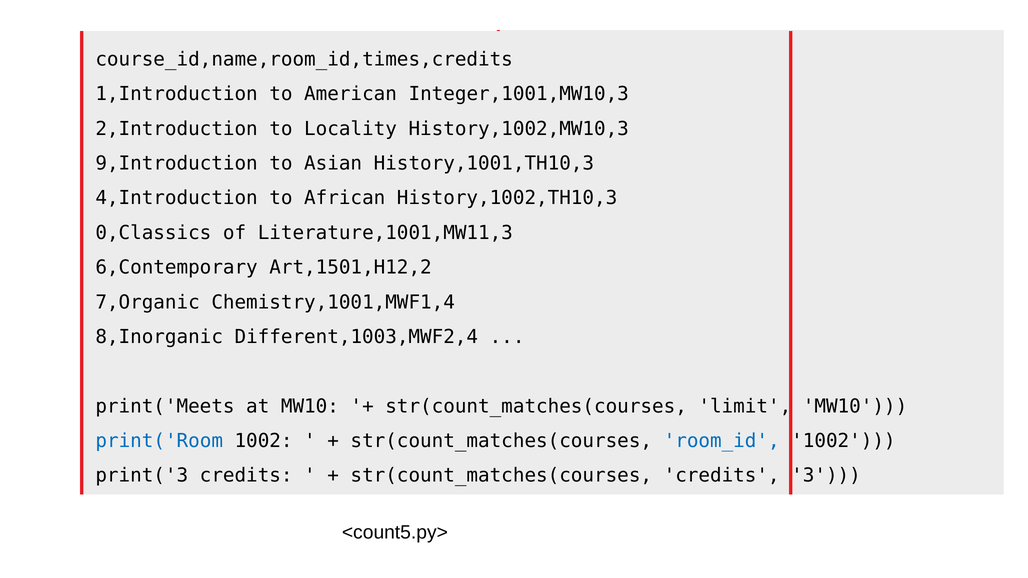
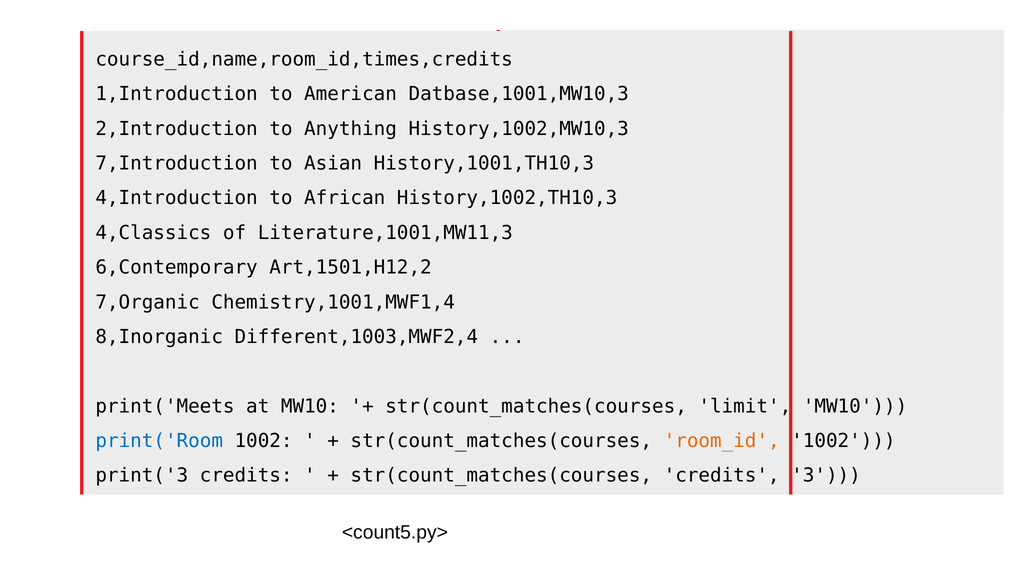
Integer,1001,MW10,3: Integer,1001,MW10,3 -> Datbase,1001,MW10,3
Locality: Locality -> Anything
9,Introduction: 9,Introduction -> 7,Introduction
0,Classics: 0,Classics -> 4,Classics
room_id colour: blue -> orange
